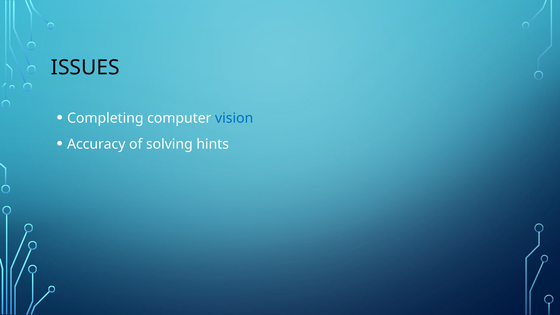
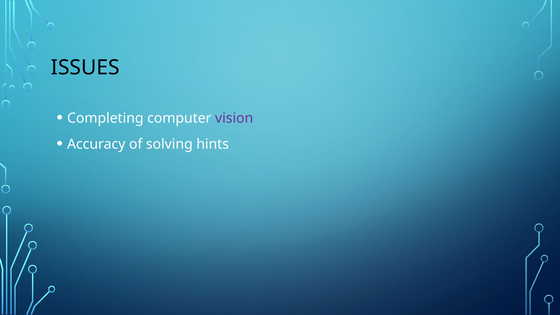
vision colour: blue -> purple
